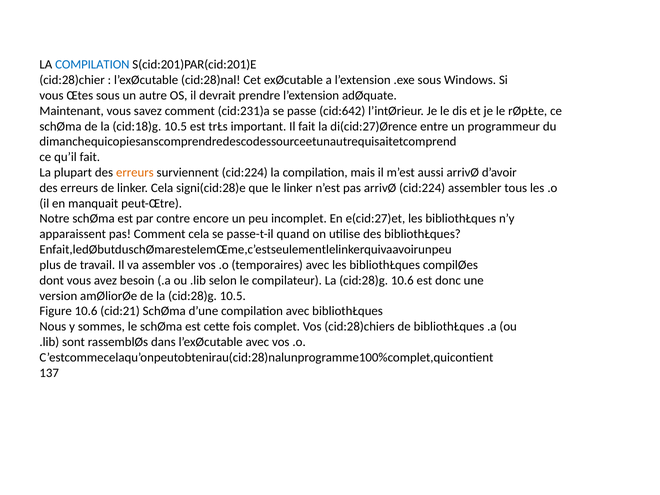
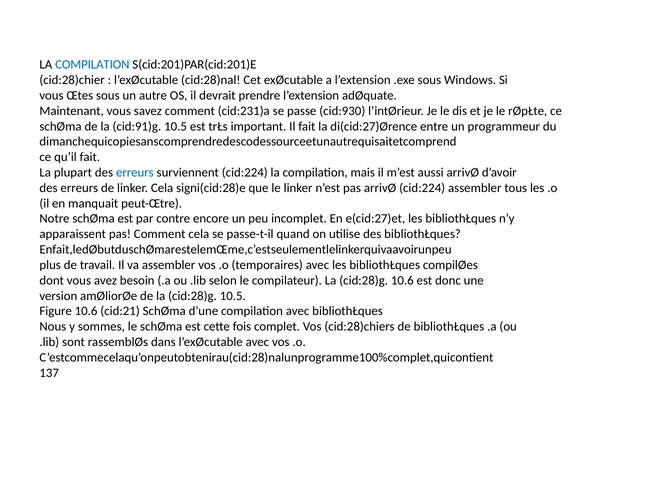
cid:642: cid:642 -> cid:930
cid:18)g: cid:18)g -> cid:91)g
erreurs at (135, 173) colour: orange -> blue
